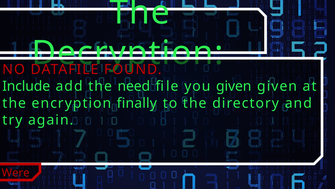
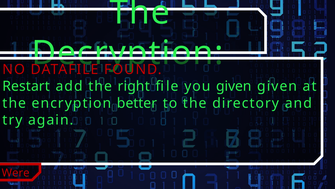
Include: Include -> Restart
need: need -> right
finally: finally -> better
